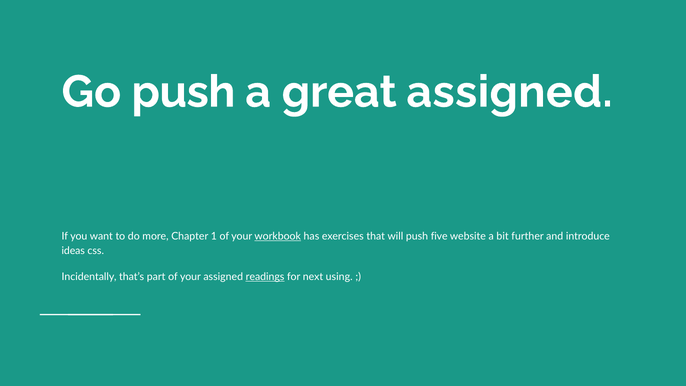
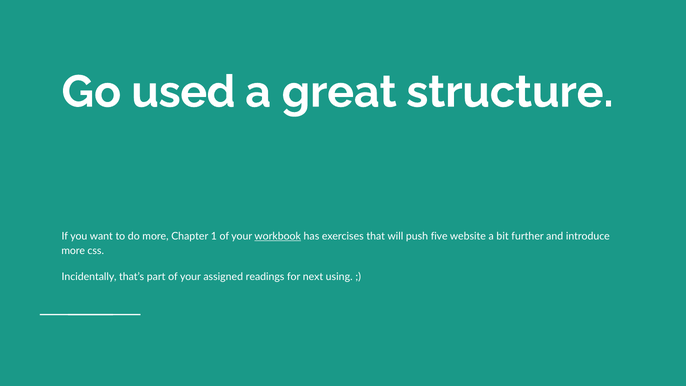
Go push: push -> used
great assigned: assigned -> structure
ideas at (73, 251): ideas -> more
readings underline: present -> none
